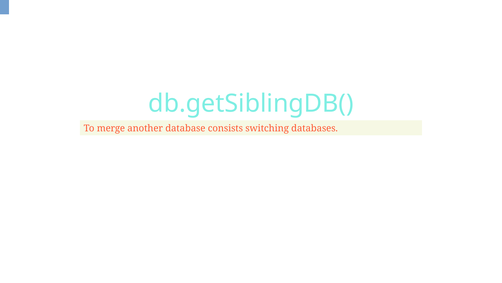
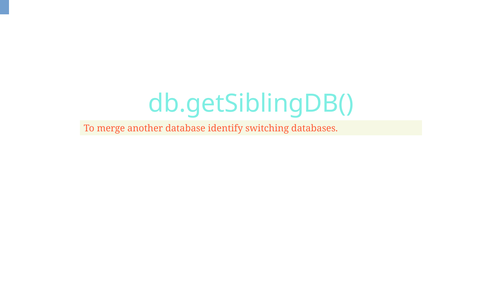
consists: consists -> identify
